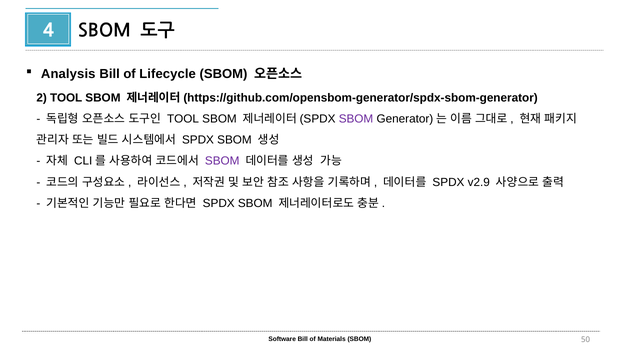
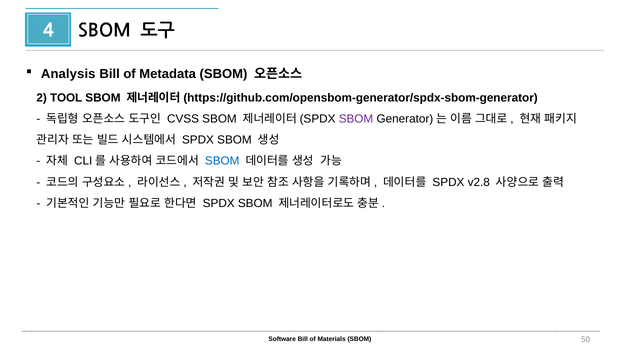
Lifecycle: Lifecycle -> Metadata
TOOL at (183, 119): TOOL -> CVSS
SBOM at (222, 161) colour: purple -> blue
v2.9: v2.9 -> v2.8
